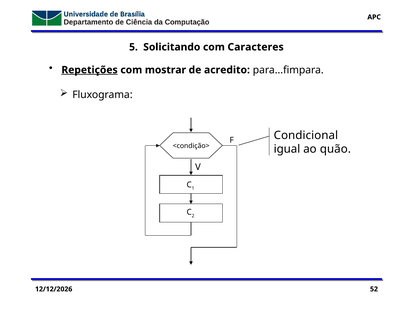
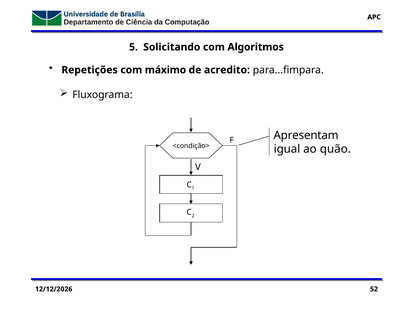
Caracteres: Caracteres -> Algoritmos
Repetições underline: present -> none
mostrar: mostrar -> máximo
Condicional: Condicional -> Apresentam
